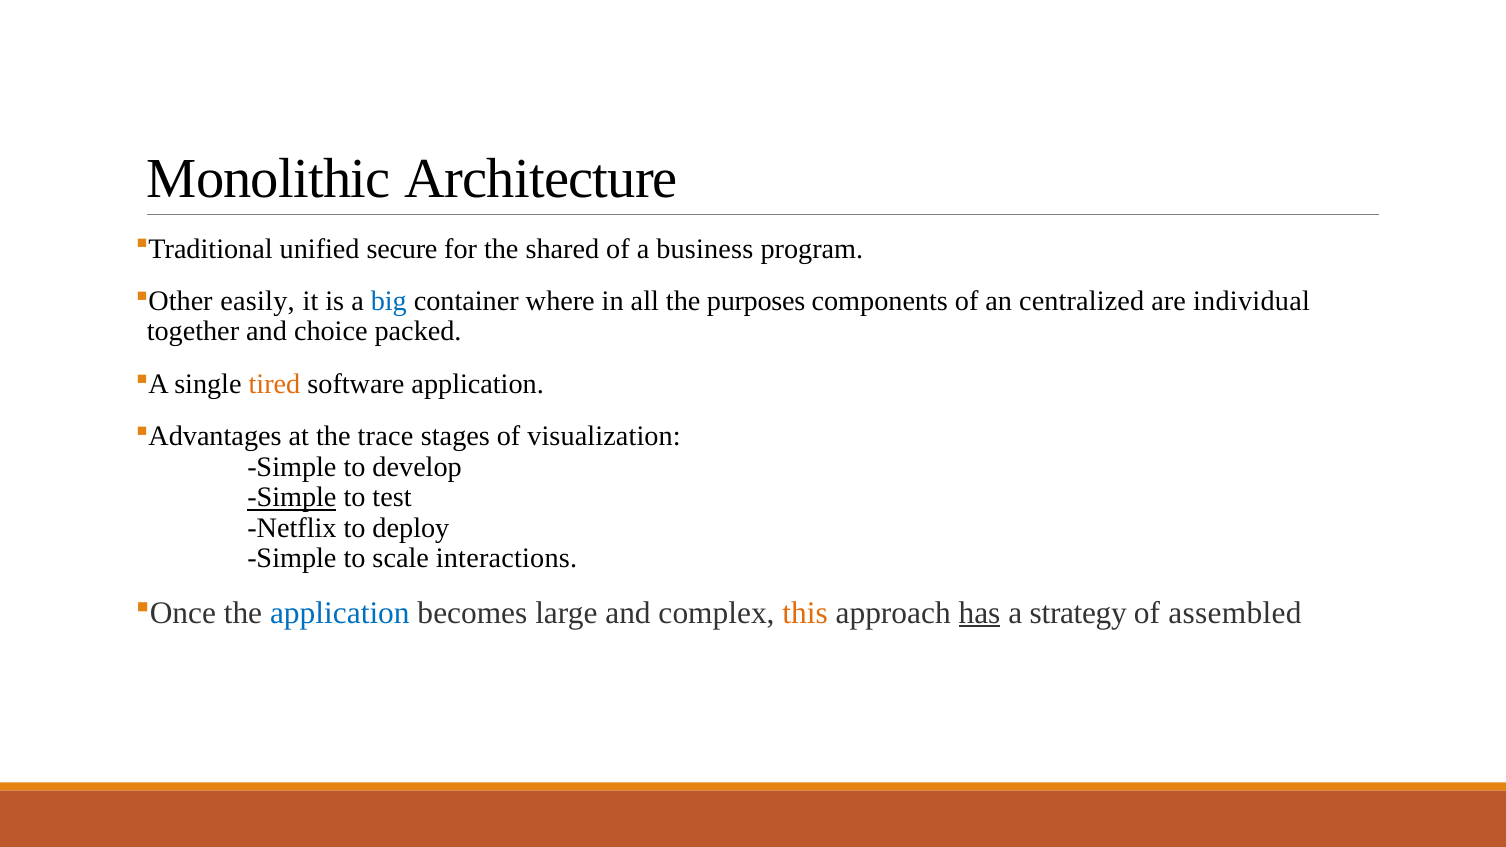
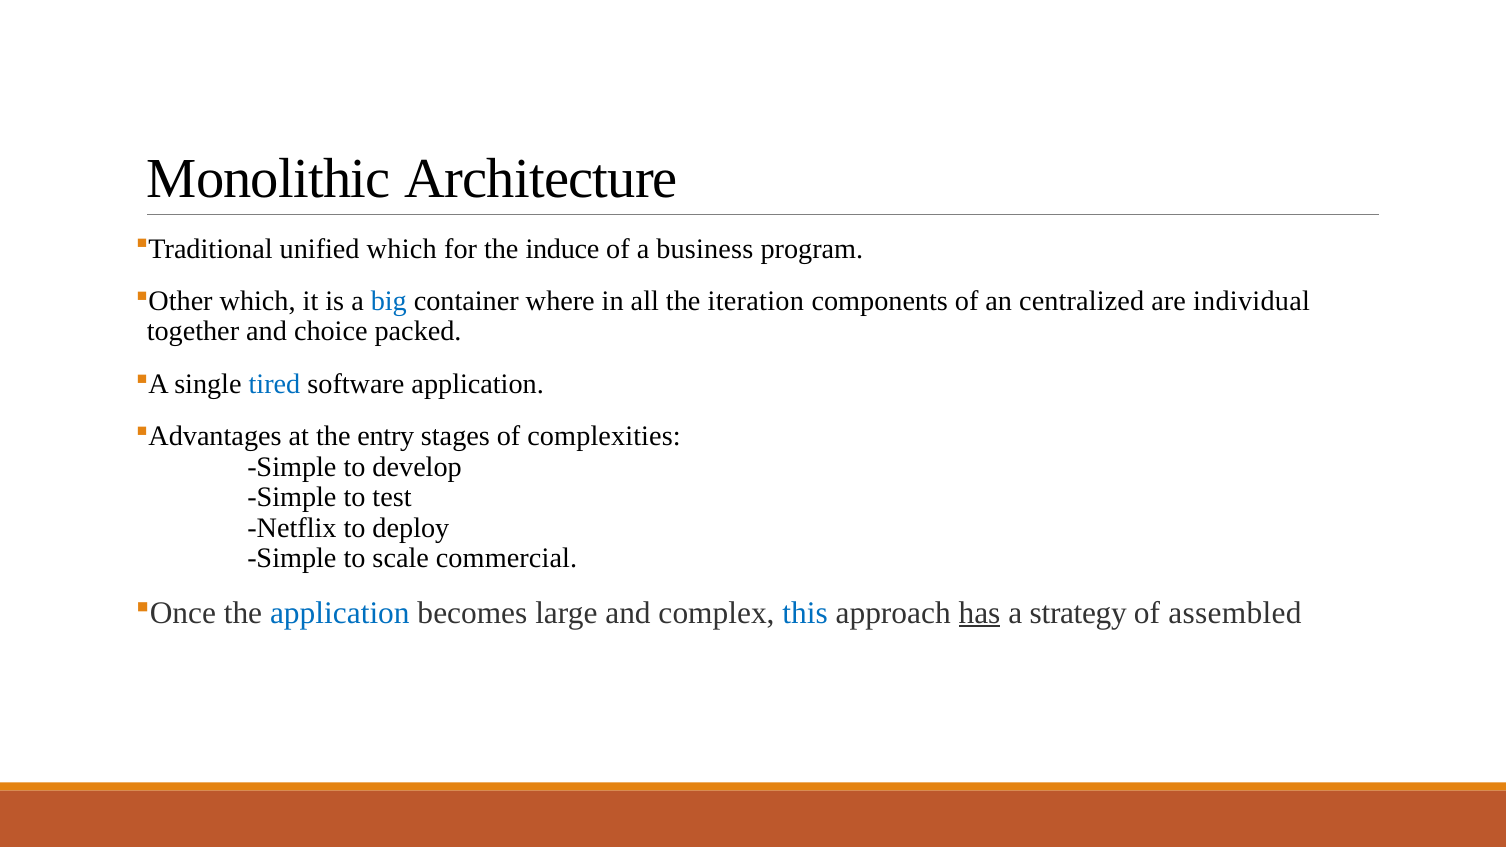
unified secure: secure -> which
shared: shared -> induce
easily at (258, 301): easily -> which
purposes: purposes -> iteration
tired colour: orange -> blue
trace: trace -> entry
visualization: visualization -> complexities
Simple at (292, 498) underline: present -> none
interactions: interactions -> commercial
this colour: orange -> blue
